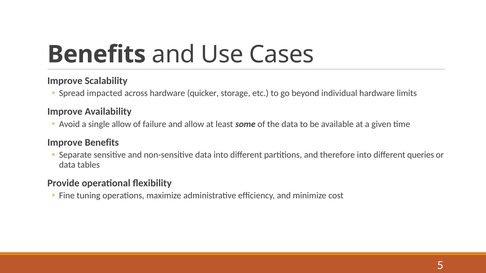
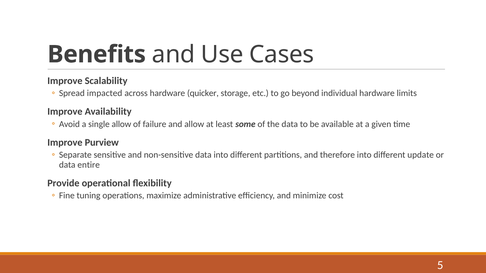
Improve Benefits: Benefits -> Purview
queries: queries -> update
tables: tables -> entire
